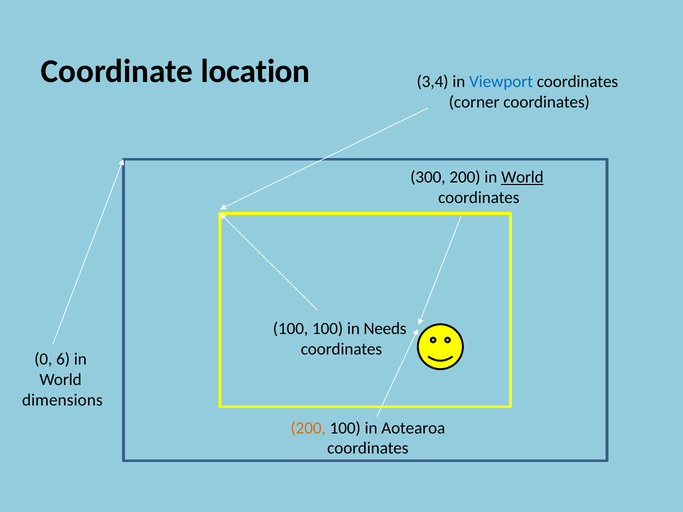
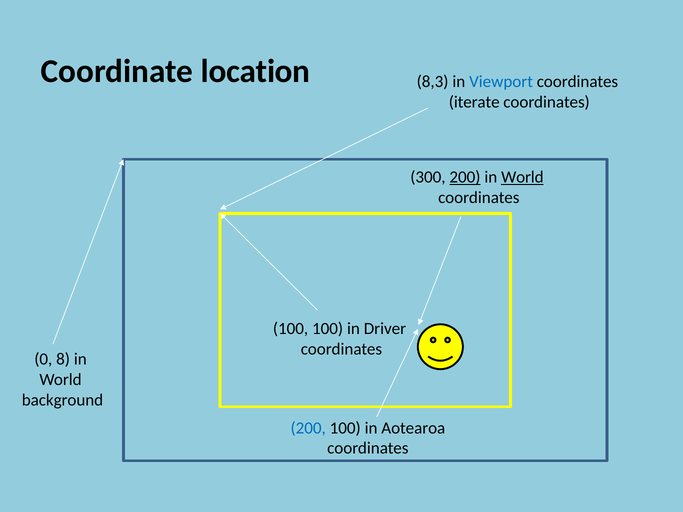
3,4: 3,4 -> 8,3
corner: corner -> iterate
200 at (465, 177) underline: none -> present
Needs: Needs -> Driver
6: 6 -> 8
dimensions: dimensions -> background
200 at (308, 428) colour: orange -> blue
